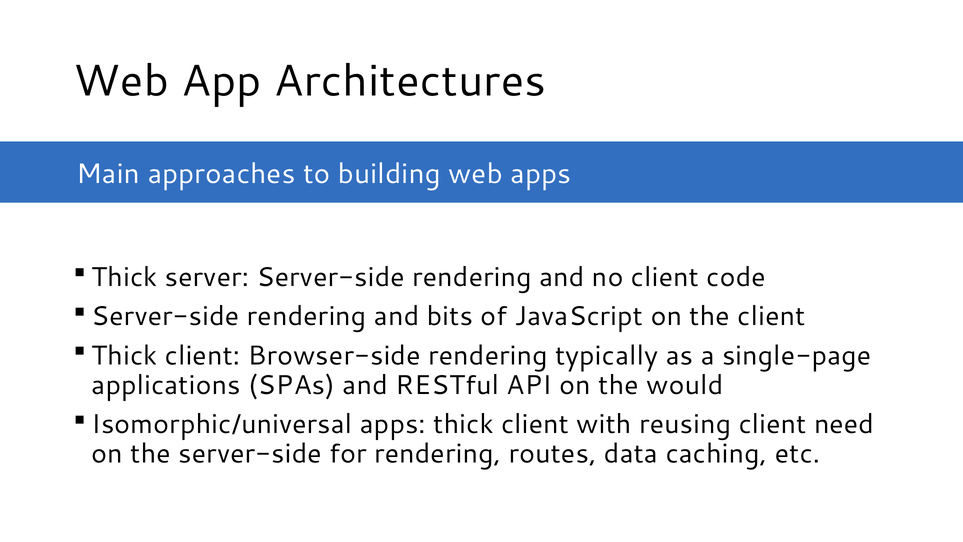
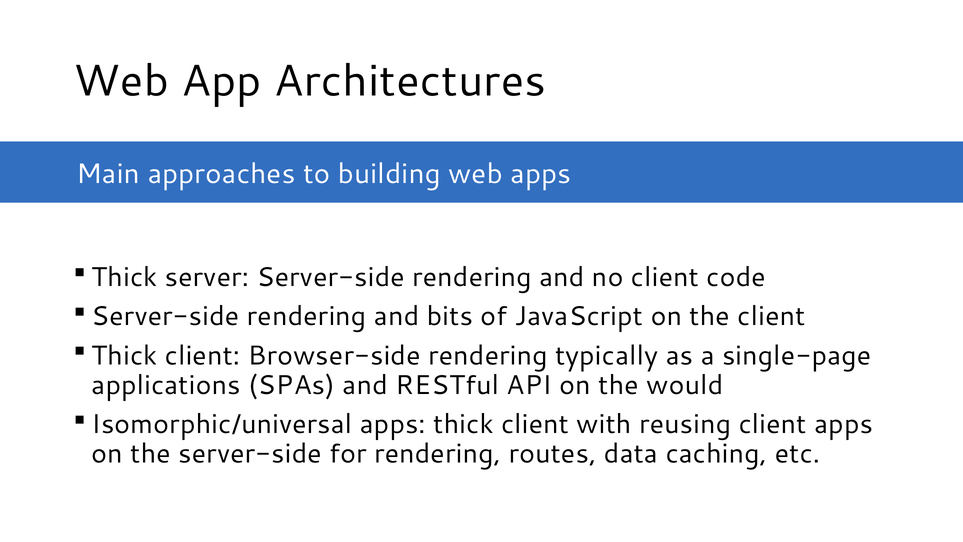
client need: need -> apps
